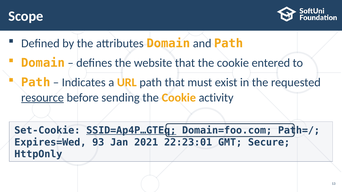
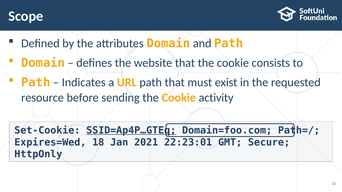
entered: entered -> consists
resource underline: present -> none
93: 93 -> 18
